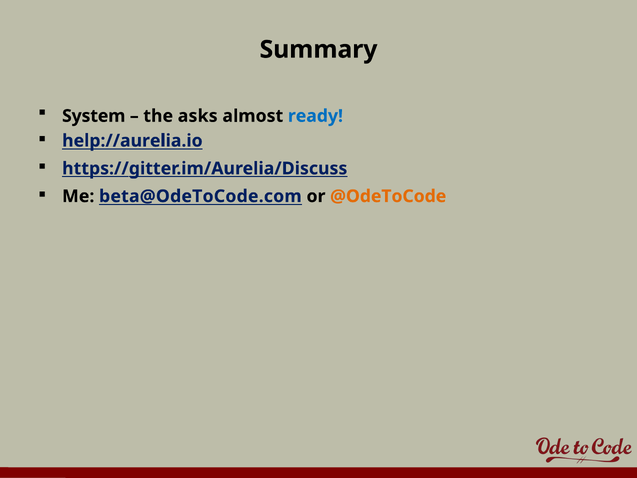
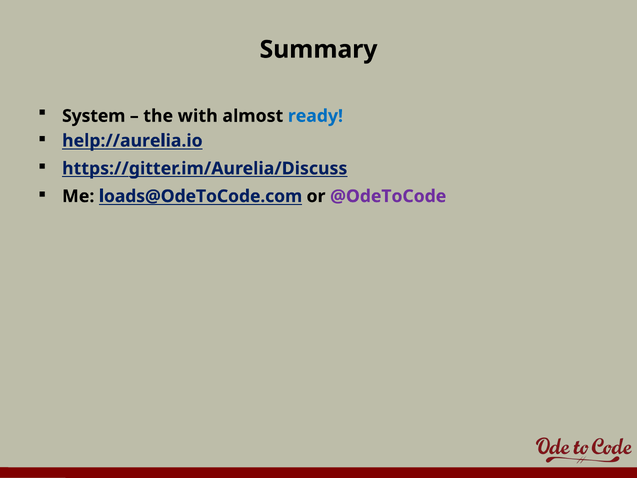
asks: asks -> with
beta@OdeToCode.com: beta@OdeToCode.com -> loads@OdeToCode.com
@OdeToCode colour: orange -> purple
